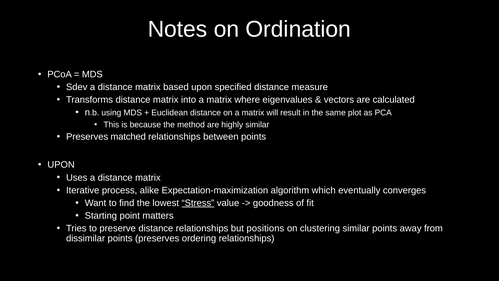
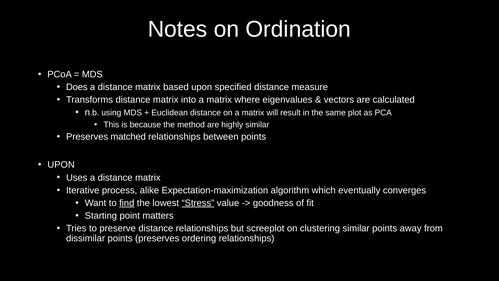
Sdev: Sdev -> Does
find underline: none -> present
positions: positions -> screeplot
